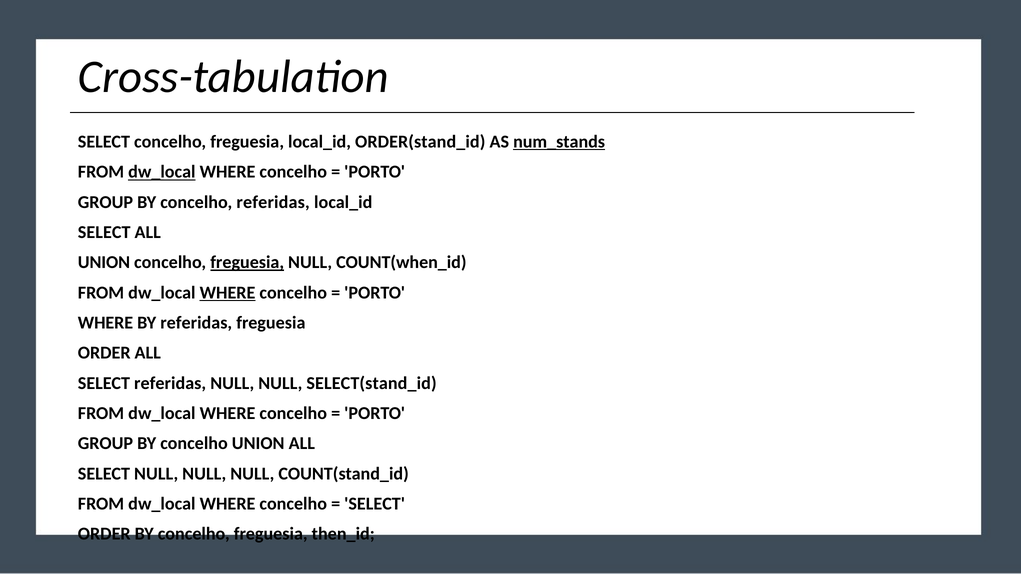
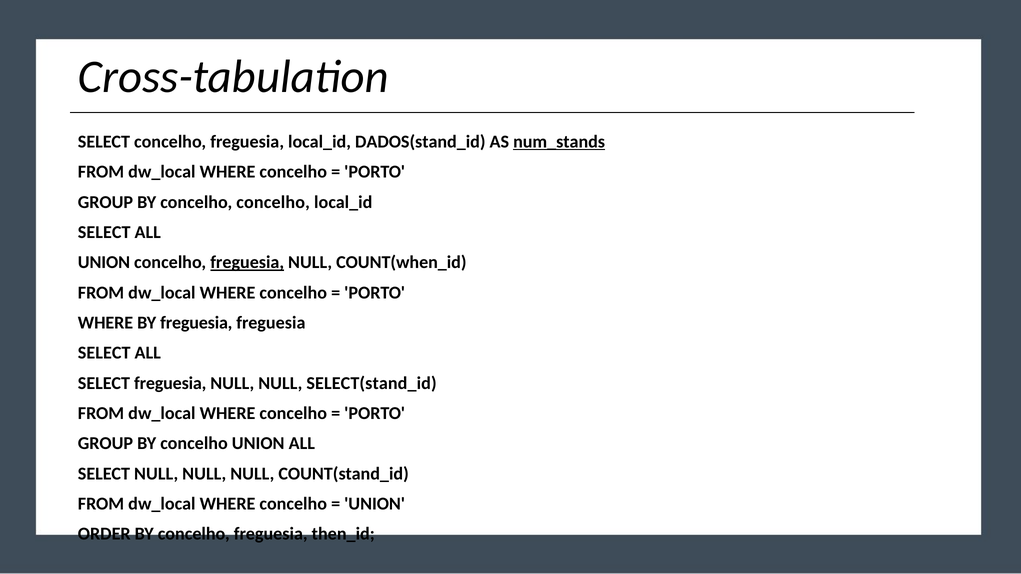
ORDER(stand_id: ORDER(stand_id -> DADOS(stand_id
dw_local at (162, 172) underline: present -> none
concelho referidas: referidas -> concelho
WHERE at (228, 293) underline: present -> none
BY referidas: referidas -> freguesia
ORDER at (104, 353): ORDER -> SELECT
SELECT referidas: referidas -> freguesia
SELECT at (375, 504): SELECT -> UNION
